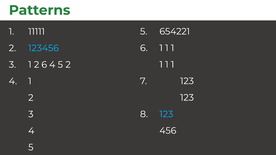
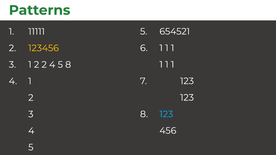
654221: 654221 -> 654521
123456 colour: light blue -> yellow
2 6: 6 -> 2
5 2: 2 -> 8
